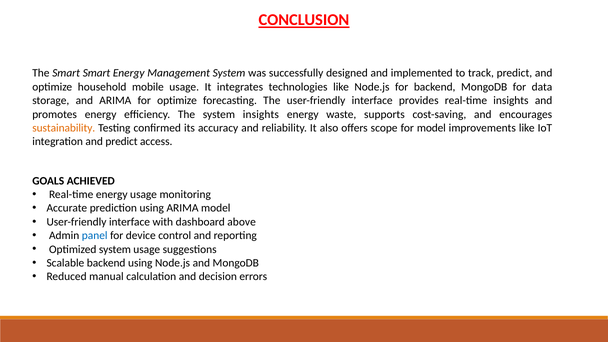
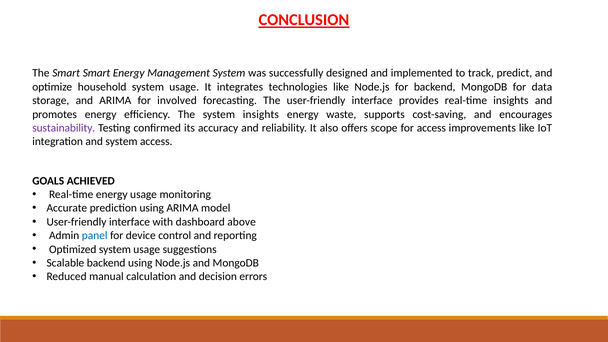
household mobile: mobile -> system
for optimize: optimize -> involved
sustainability colour: orange -> purple
for model: model -> access
and predict: predict -> system
